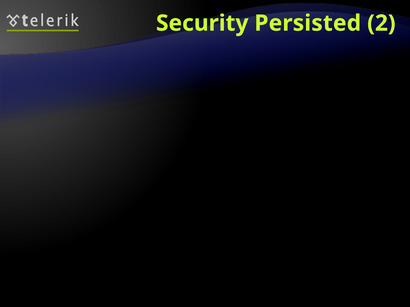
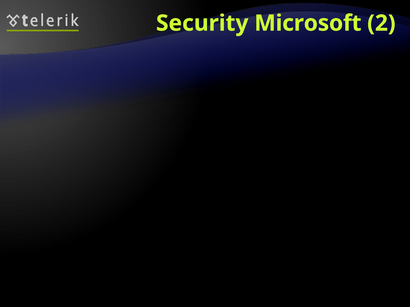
Persisted: Persisted -> Microsoft
